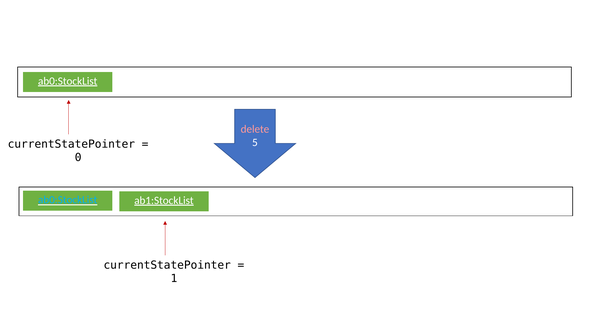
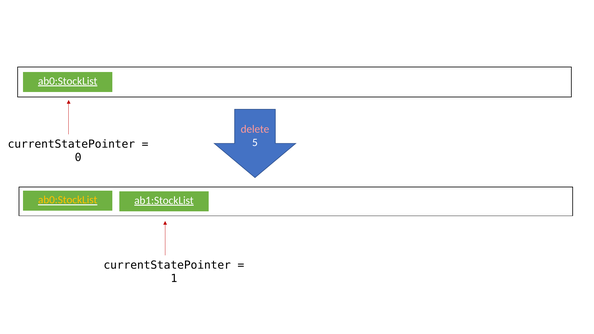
ab0:StockList at (68, 200) colour: light blue -> yellow
